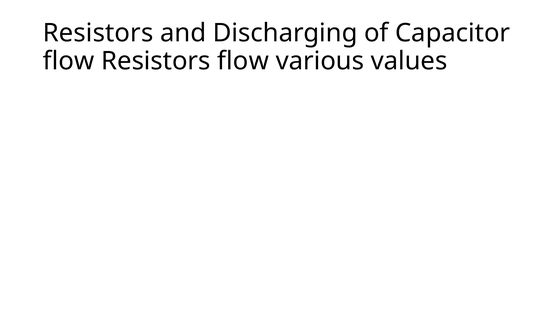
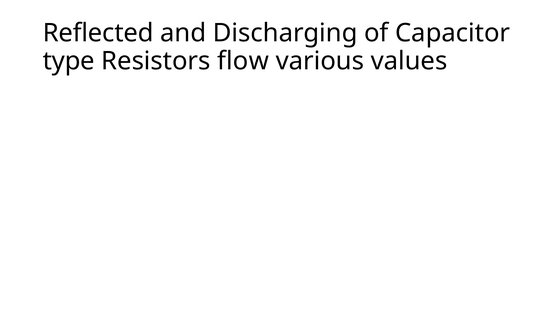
Resistors at (98, 33): Resistors -> Reflected
flow at (69, 61): flow -> type
